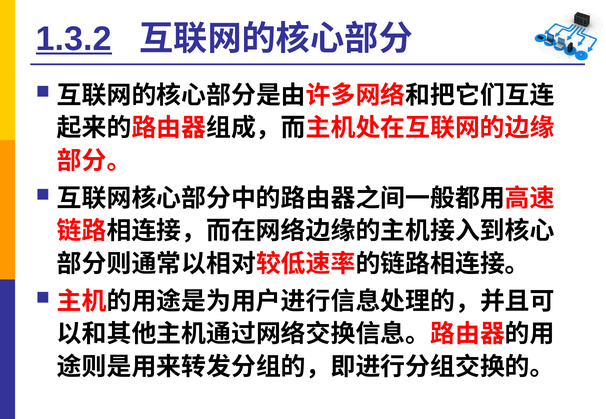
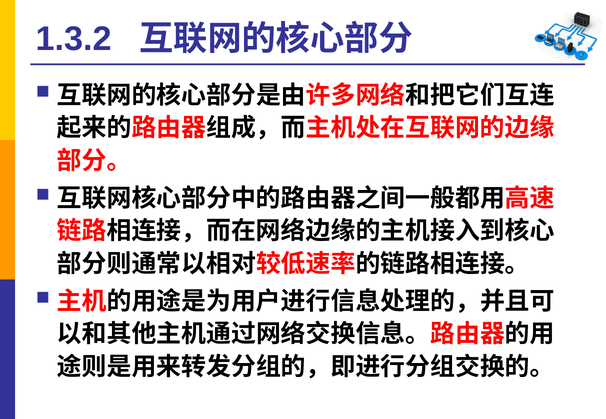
1.3.2 underline: present -> none
